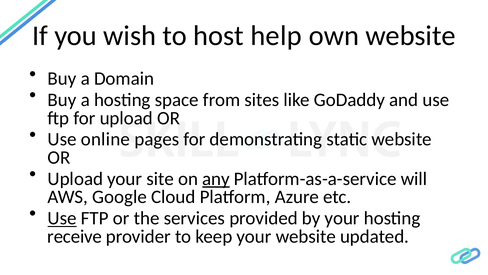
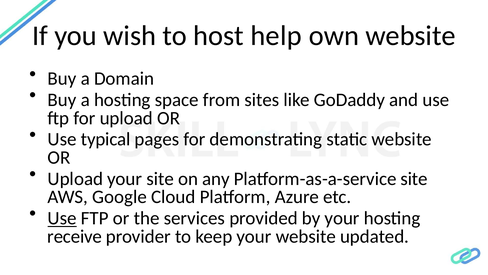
online: online -> typical
any underline: present -> none
Platform-as-a-service will: will -> site
